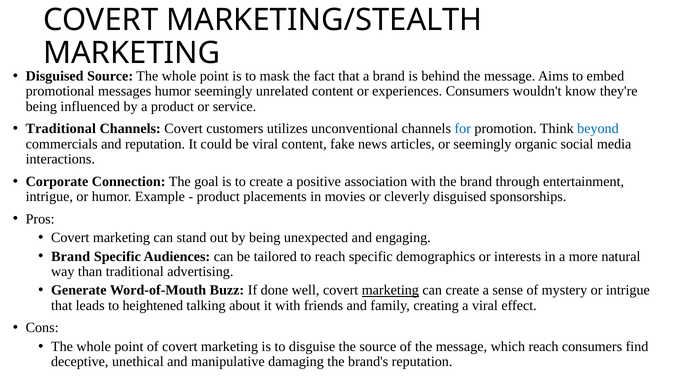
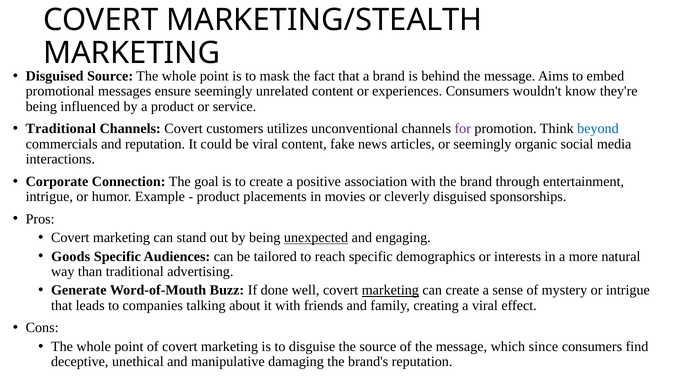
messages humor: humor -> ensure
for colour: blue -> purple
unexpected underline: none -> present
Brand at (71, 257): Brand -> Goods
heightened: heightened -> companies
which reach: reach -> since
